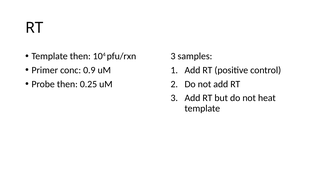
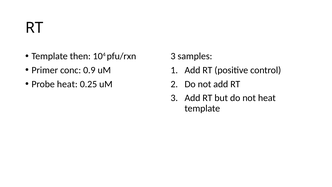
Probe then: then -> heat
